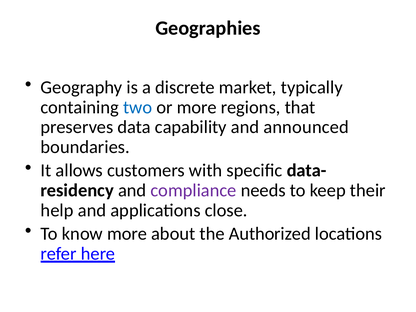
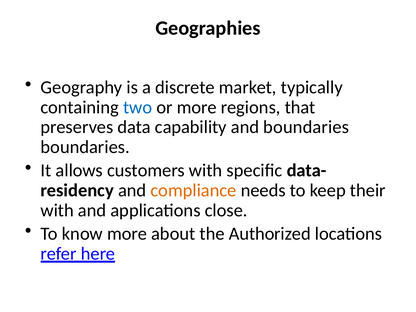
and announced: announced -> boundaries
compliance colour: purple -> orange
help at (57, 210): help -> with
